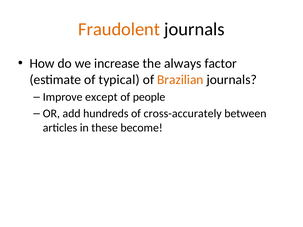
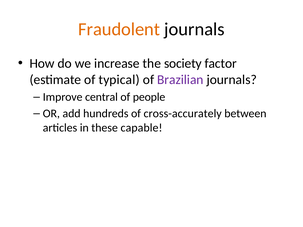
always: always -> society
Brazilian colour: orange -> purple
except: except -> central
become: become -> capable
